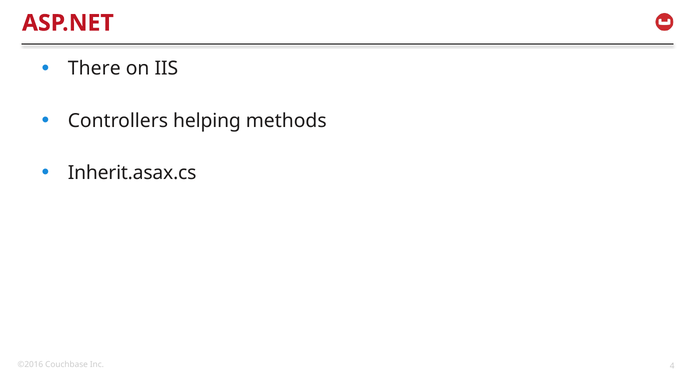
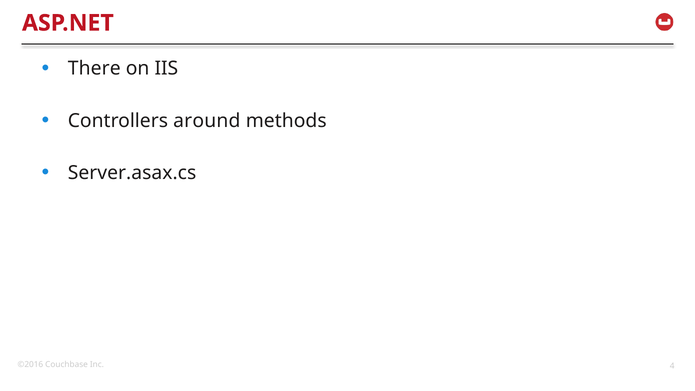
helping: helping -> around
Inherit.asax.cs: Inherit.asax.cs -> Server.asax.cs
